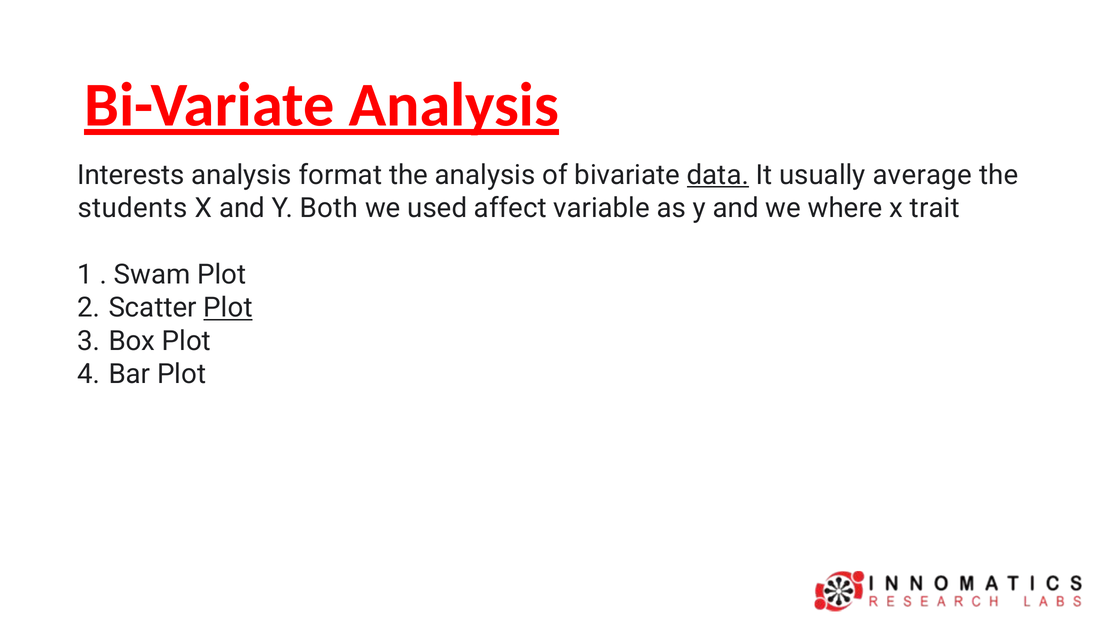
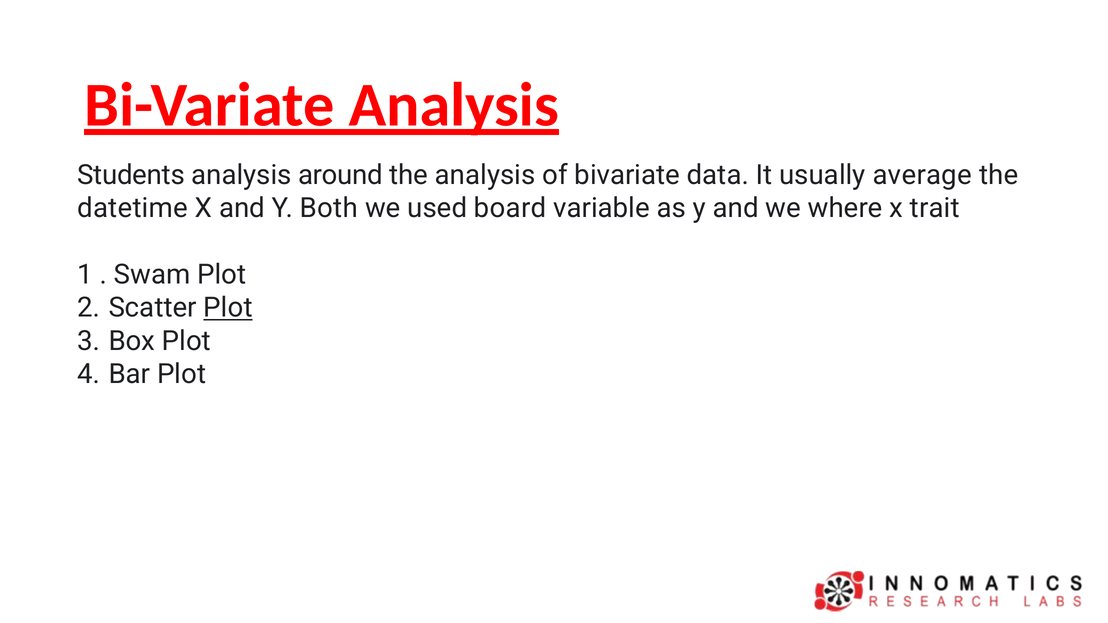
Interests: Interests -> Students
format: format -> around
data underline: present -> none
students: students -> datetime
affect: affect -> board
